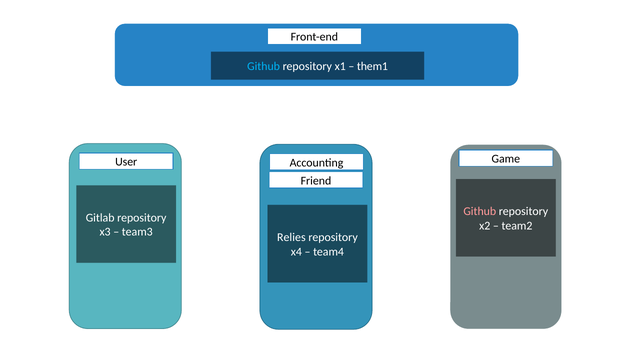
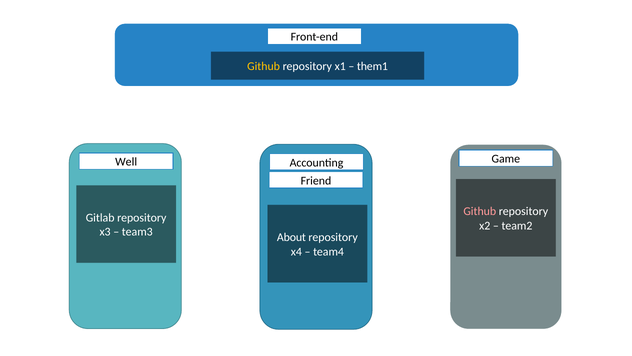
Github at (264, 66) colour: light blue -> yellow
User: User -> Well
Relies: Relies -> About
